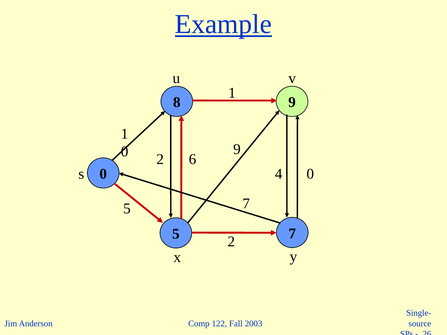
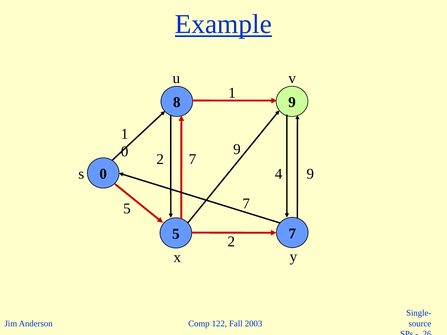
2 6: 6 -> 7
4 0: 0 -> 9
